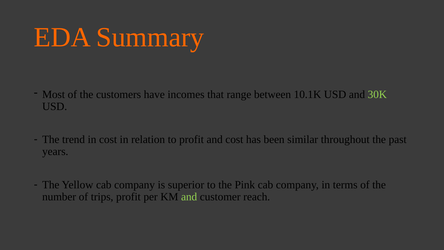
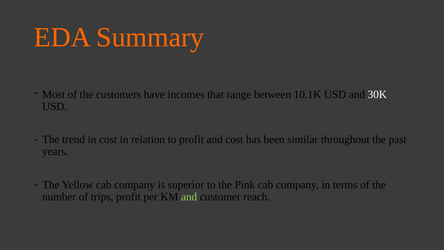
30K colour: light green -> white
